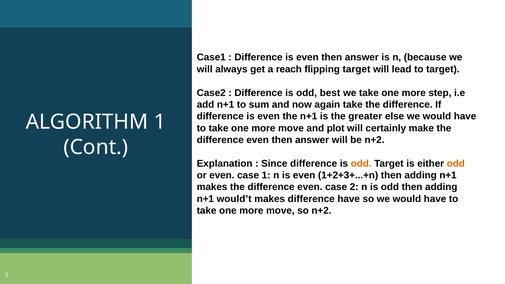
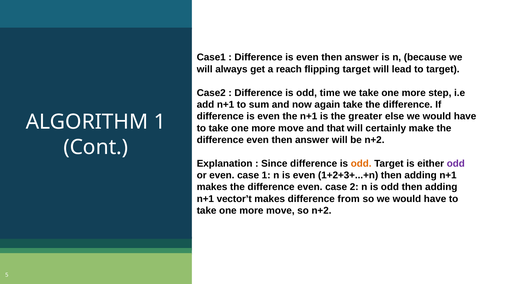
best: best -> time
plot: plot -> that
odd at (456, 164) colour: orange -> purple
would’t: would’t -> vector’t
difference have: have -> from
